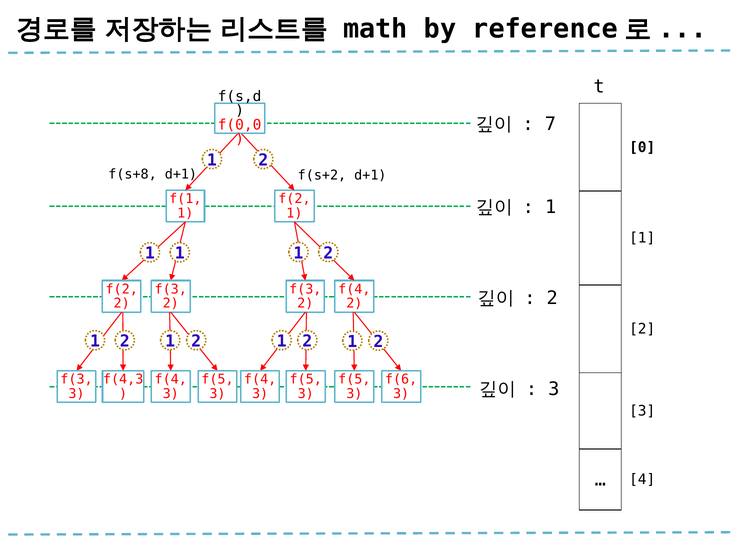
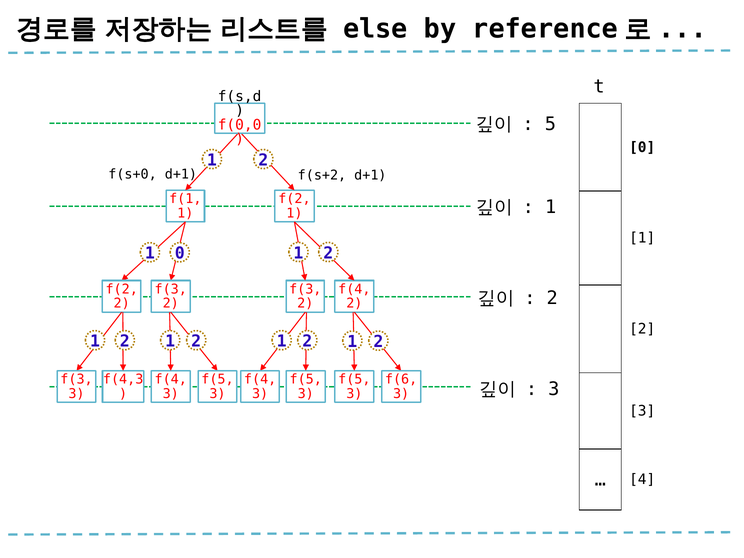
math: math -> else
7: 7 -> 5
f(s+8: f(s+8 -> f(s+0
1 at (180, 253): 1 -> 0
